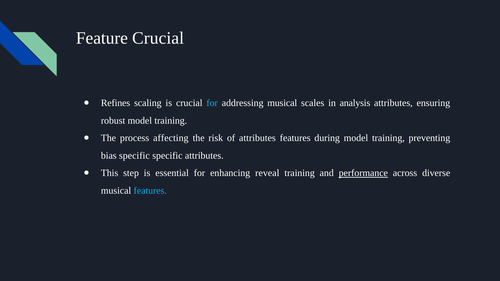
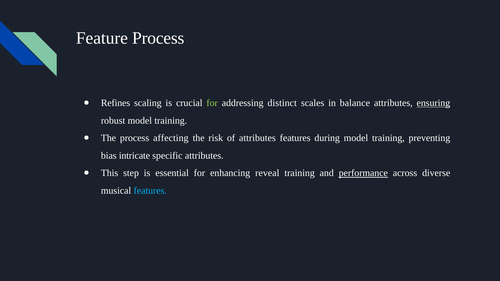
Feature Crucial: Crucial -> Process
for at (212, 103) colour: light blue -> light green
addressing musical: musical -> distinct
analysis: analysis -> balance
ensuring underline: none -> present
bias specific: specific -> intricate
